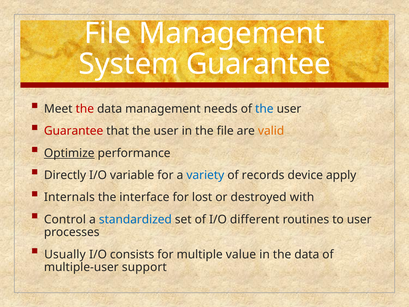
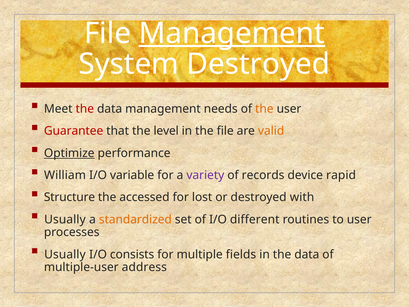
Management at (232, 33) underline: none -> present
System Guarantee: Guarantee -> Destroyed
the at (264, 109) colour: blue -> orange
that the user: user -> level
Directly: Directly -> William
variety colour: blue -> purple
apply: apply -> rapid
Internals: Internals -> Structure
interface: interface -> accessed
Control at (65, 219): Control -> Usually
standardized colour: blue -> orange
value: value -> fields
support: support -> address
